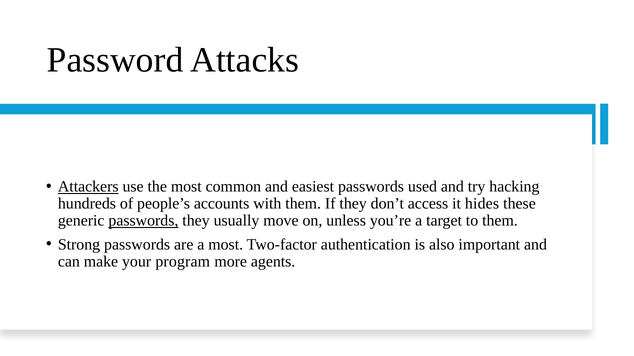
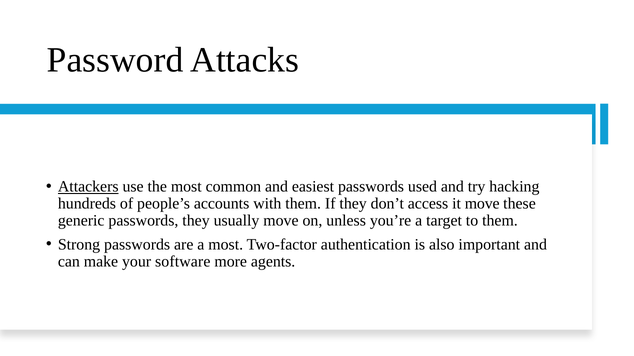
it hides: hides -> move
passwords at (143, 221) underline: present -> none
program: program -> software
